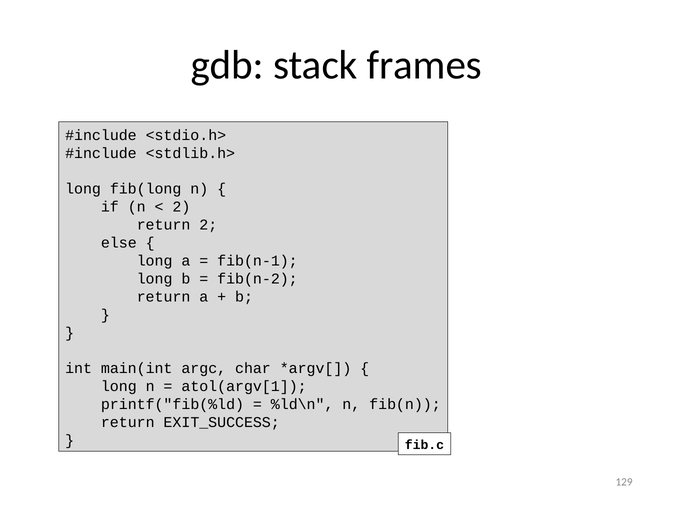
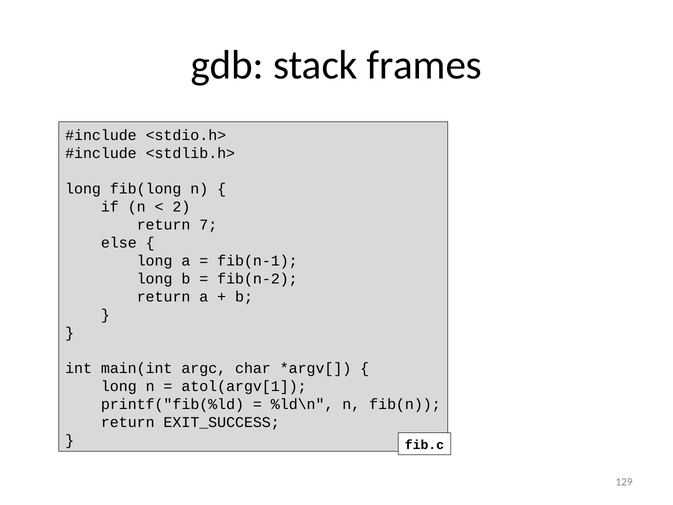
return 2: 2 -> 7
